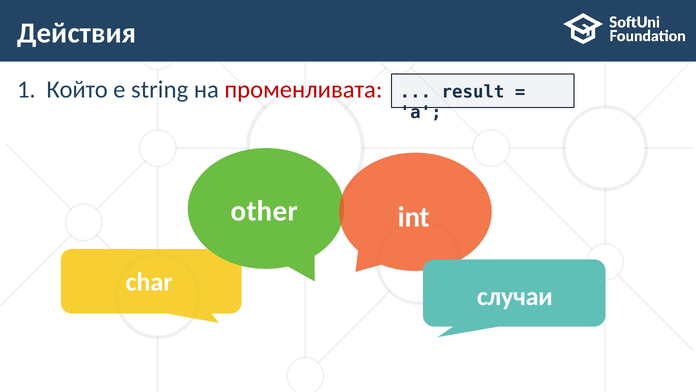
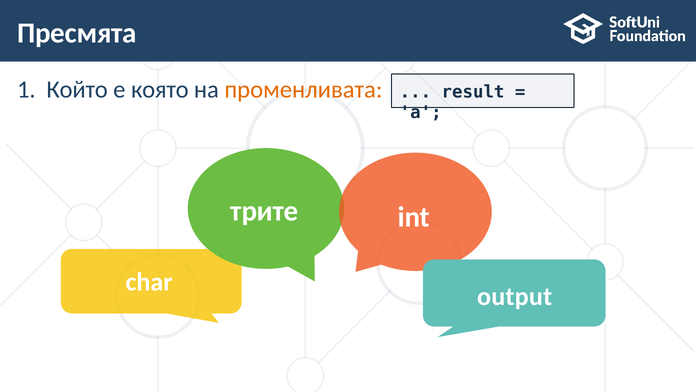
Действия: Действия -> Пресмята
string: string -> която
променливата colour: red -> orange
other: other -> трите
случаи: случаи -> output
